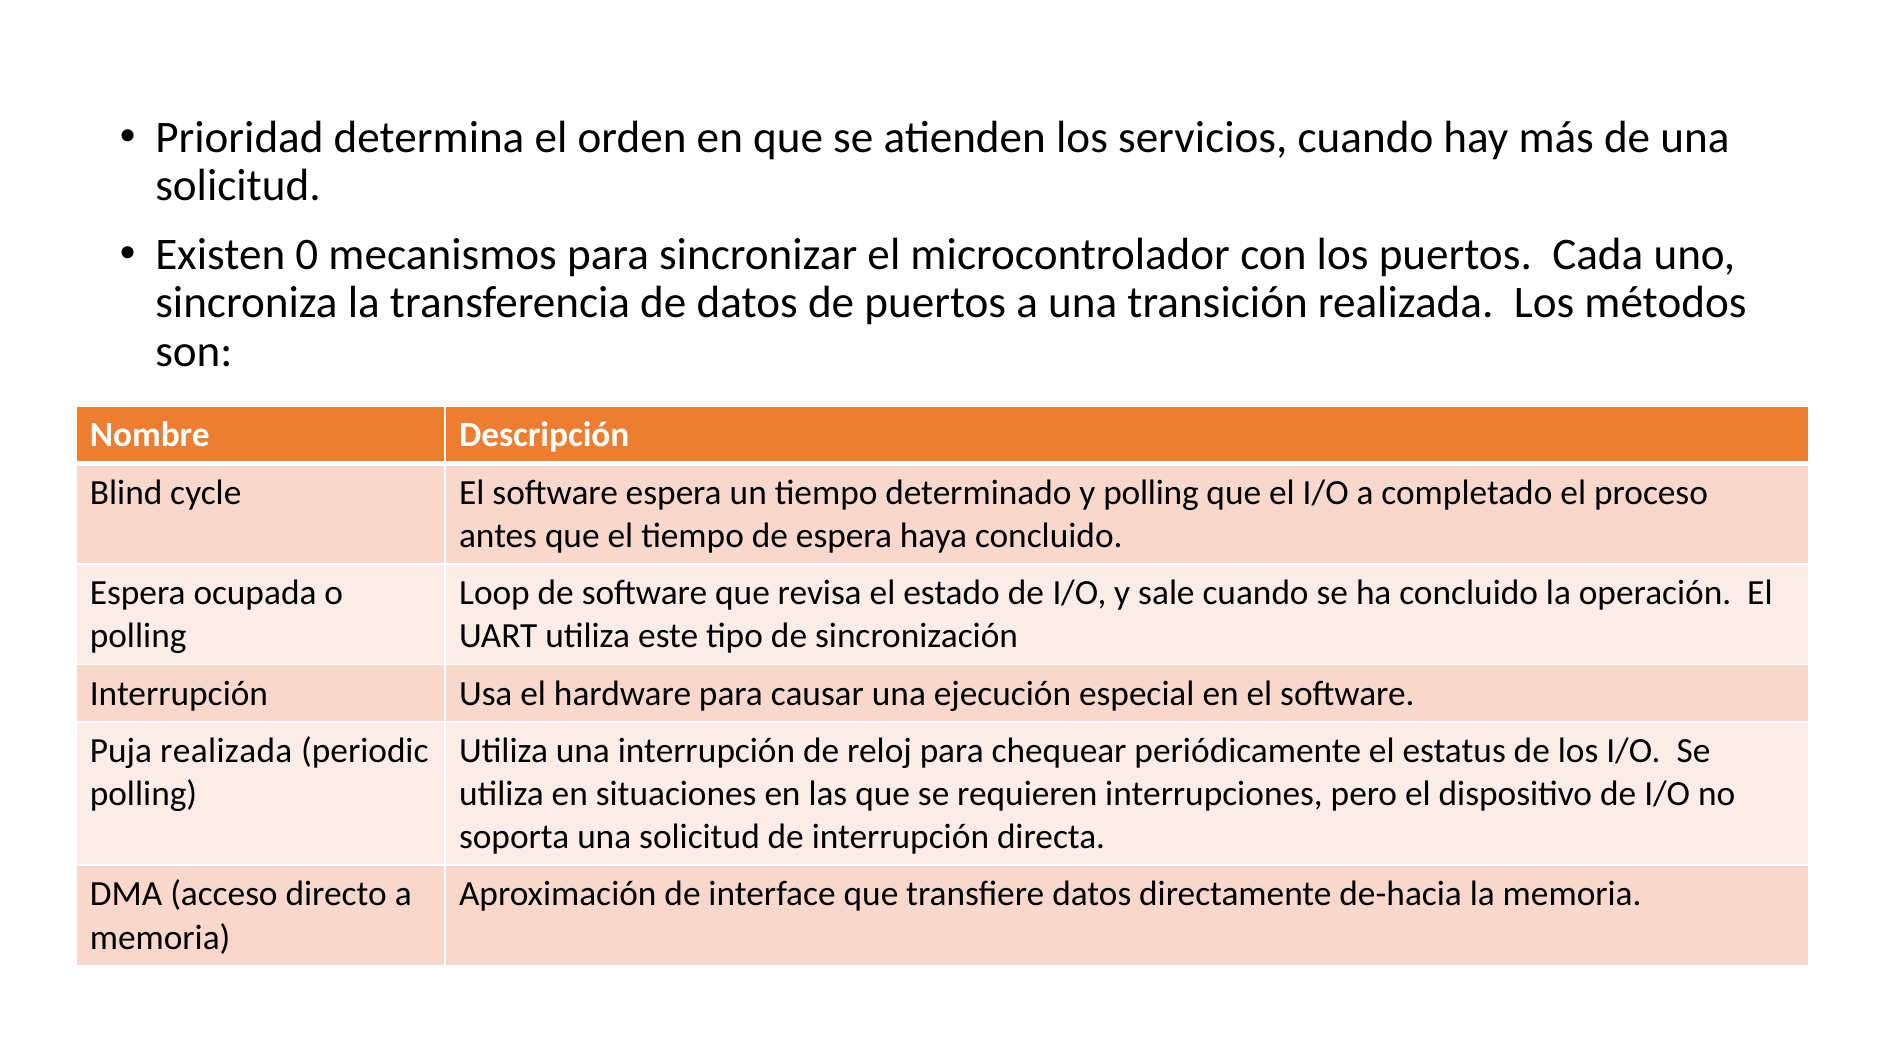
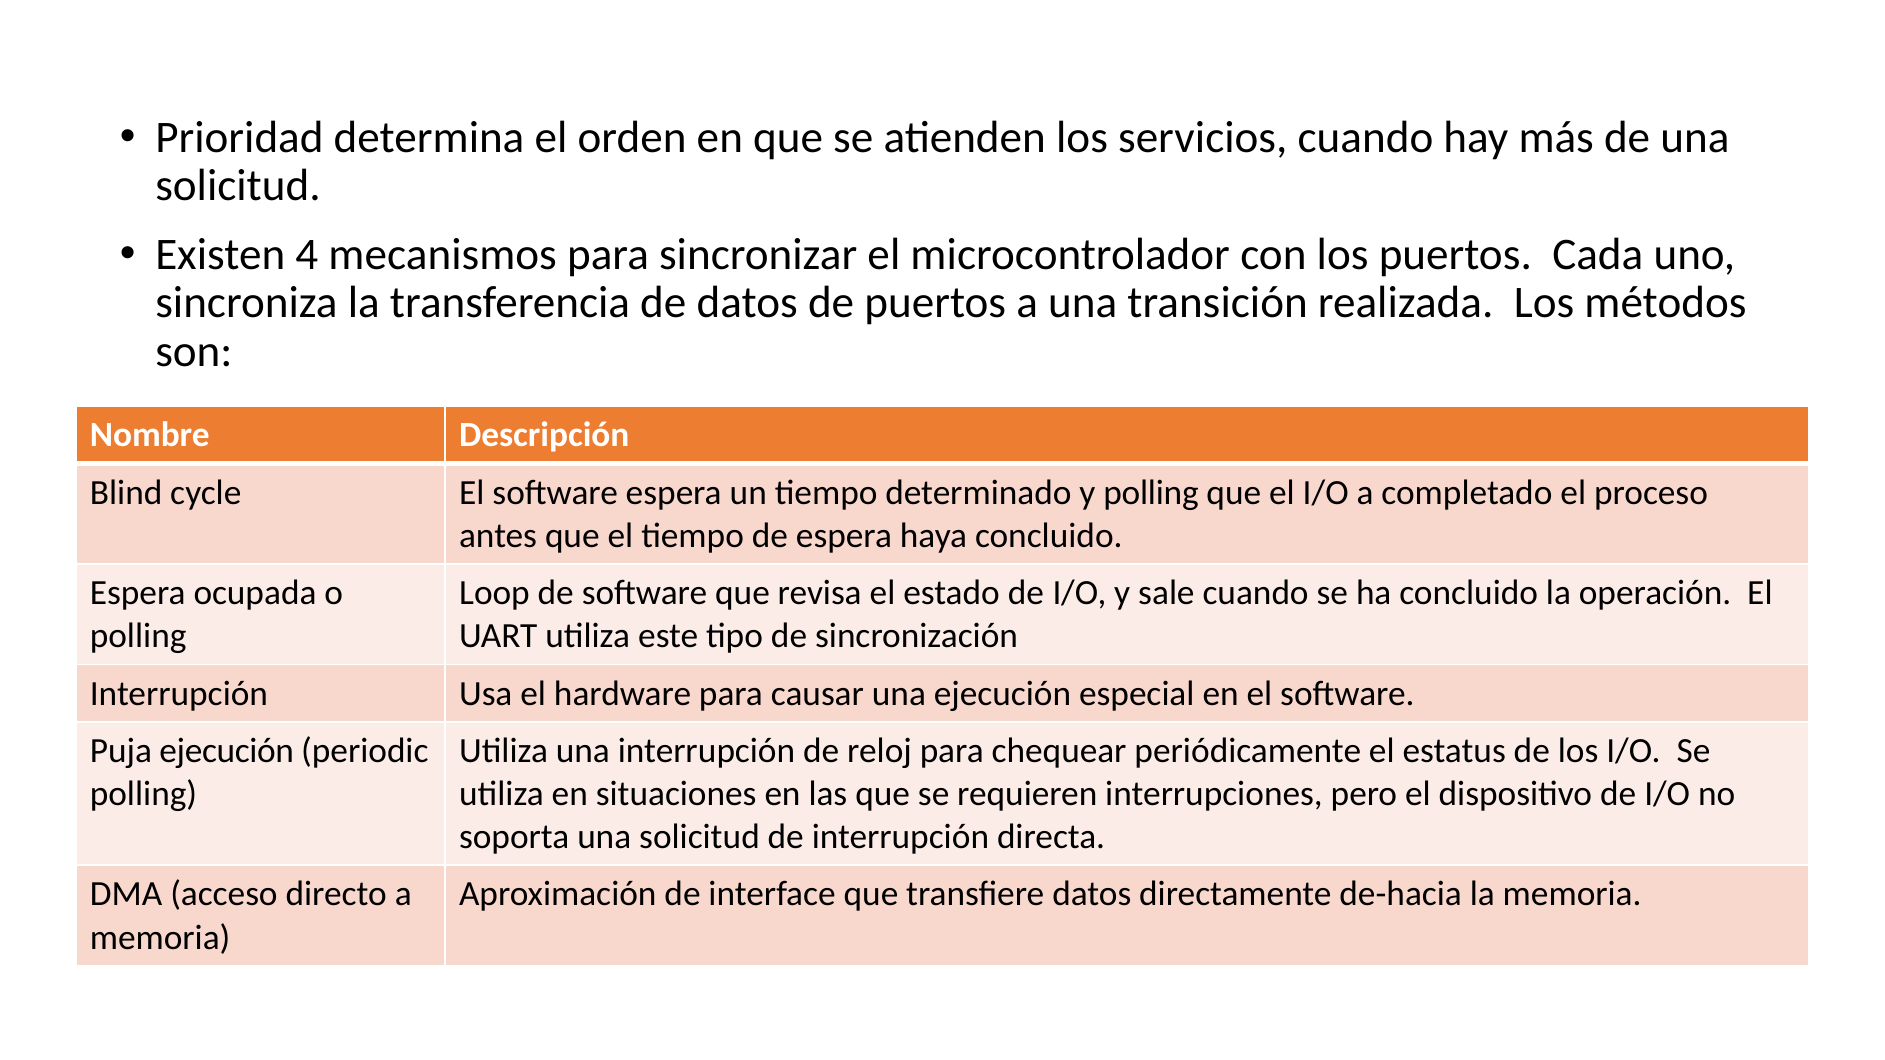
0: 0 -> 4
Puja realizada: realizada -> ejecución
